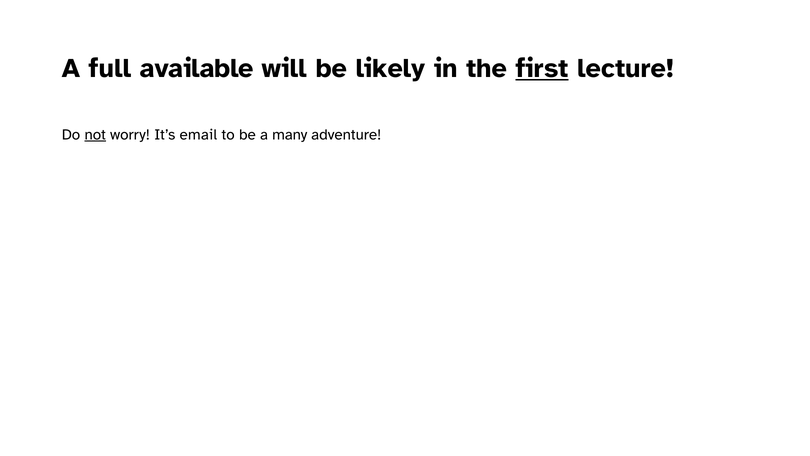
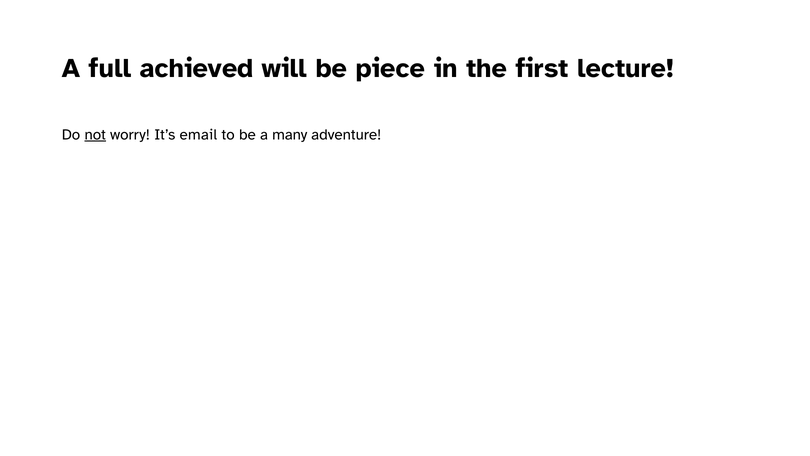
available: available -> achieved
likely: likely -> piece
first underline: present -> none
